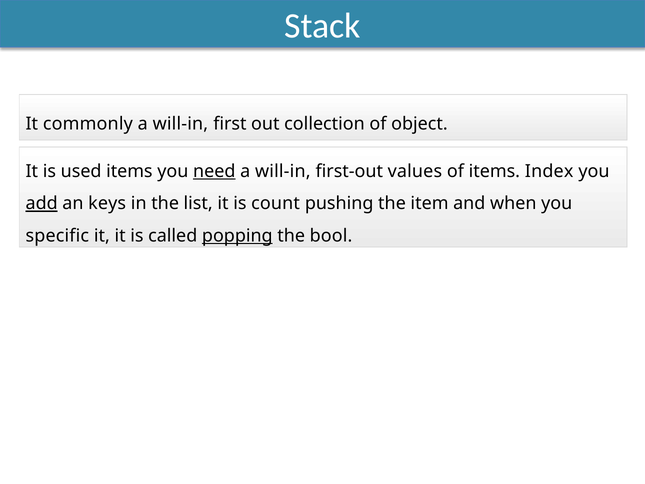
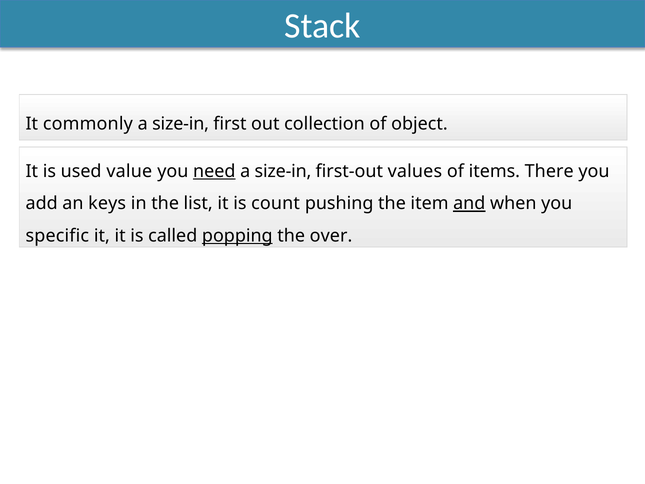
will-in at (180, 124): will-in -> size-in
used items: items -> value
will-in at (283, 171): will-in -> size-in
Index: Index -> There
add underline: present -> none
and underline: none -> present
bool: bool -> over
